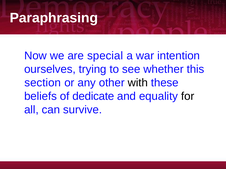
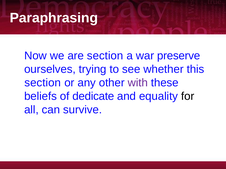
are special: special -> section
intention: intention -> preserve
with colour: black -> purple
